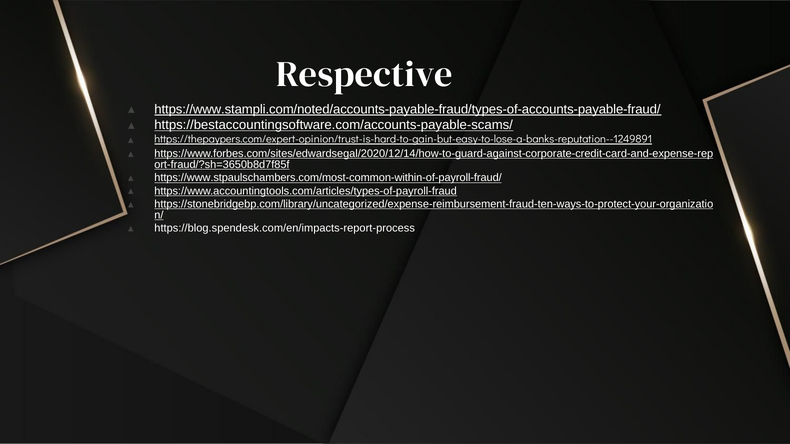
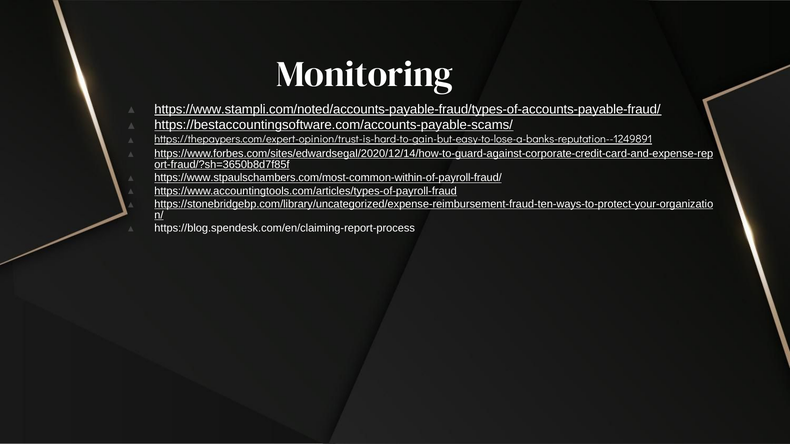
Respective: Respective -> Monitoring
https://blog.spendesk.com/en/impacts-report-process: https://blog.spendesk.com/en/impacts-report-process -> https://blog.spendesk.com/en/claiming-report-process
